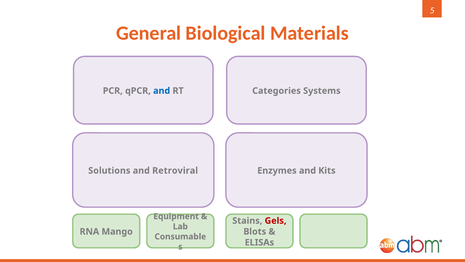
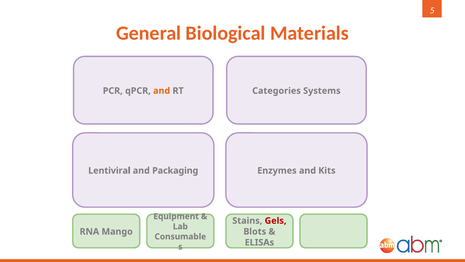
and at (162, 91) colour: blue -> orange
Solutions: Solutions -> Lentiviral
Retroviral: Retroviral -> Packaging
